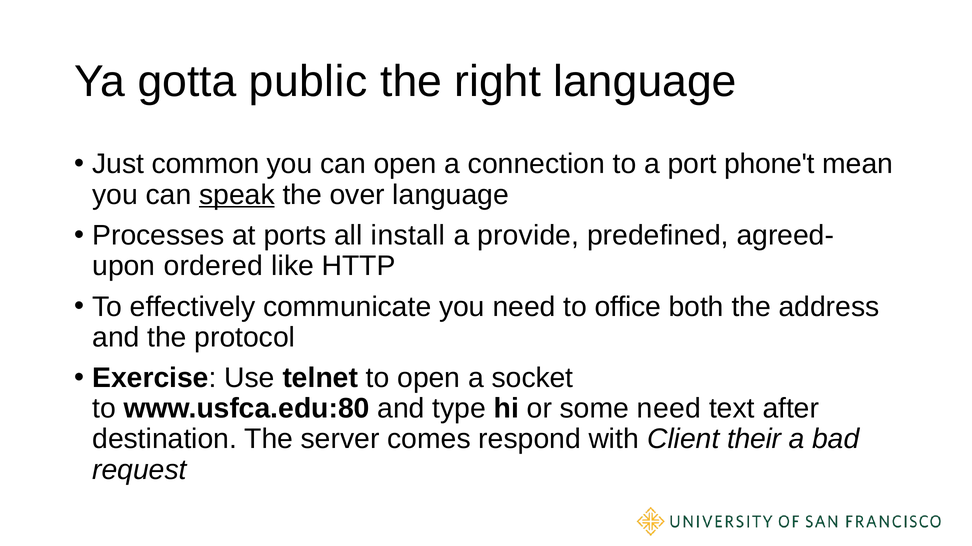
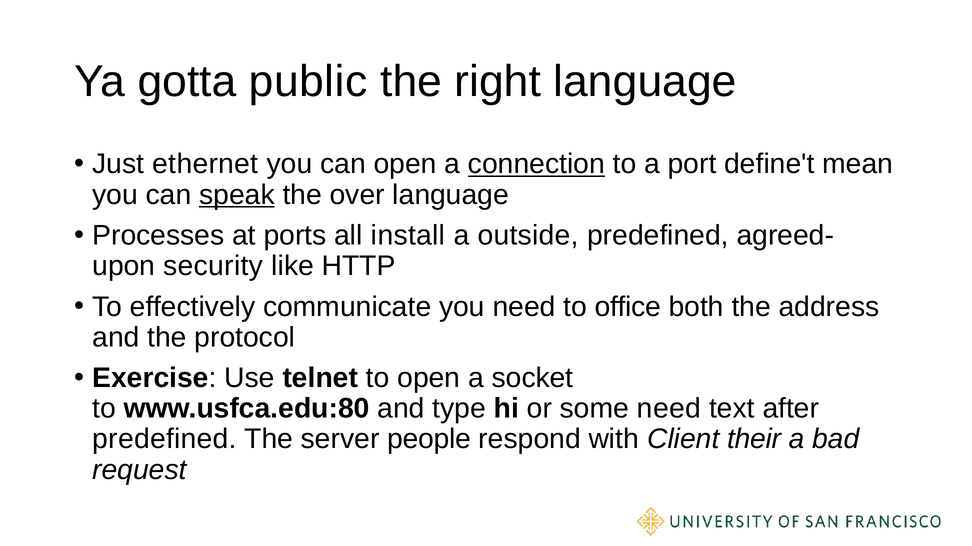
common: common -> ethernet
connection underline: none -> present
phone't: phone't -> define't
provide: provide -> outside
ordered: ordered -> security
destination at (165, 440): destination -> predefined
comes: comes -> people
